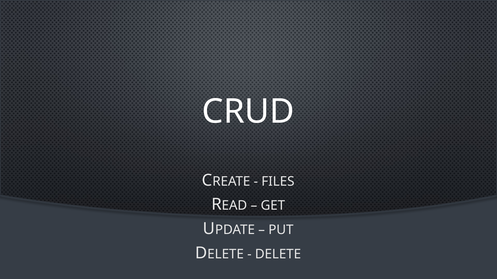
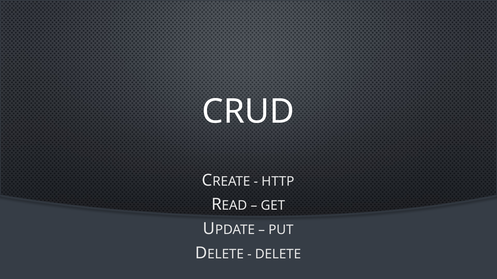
FILES: FILES -> HTTP
